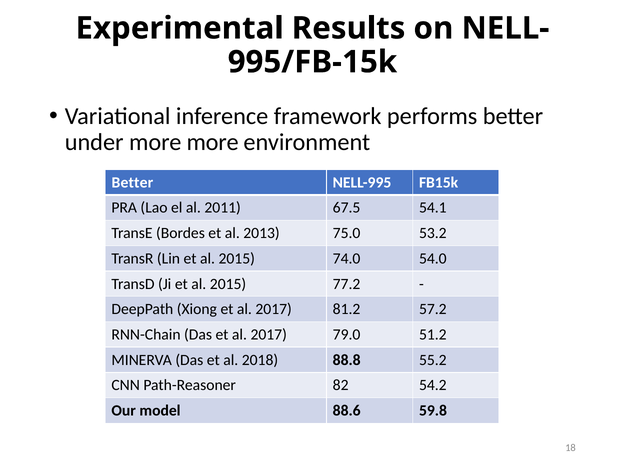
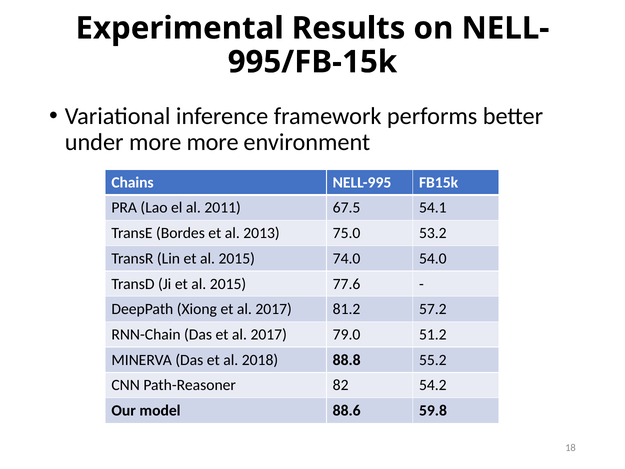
Better at (132, 182): Better -> Chains
77.2: 77.2 -> 77.6
